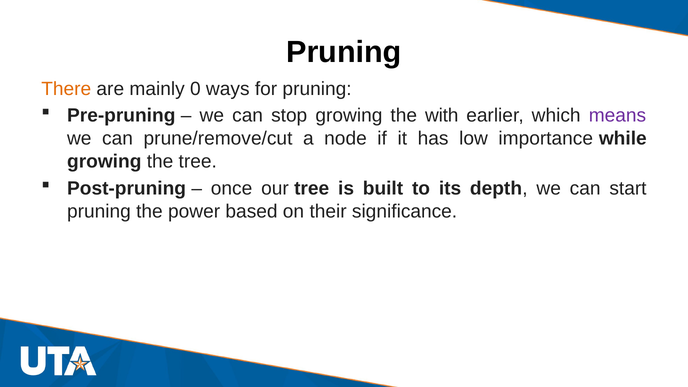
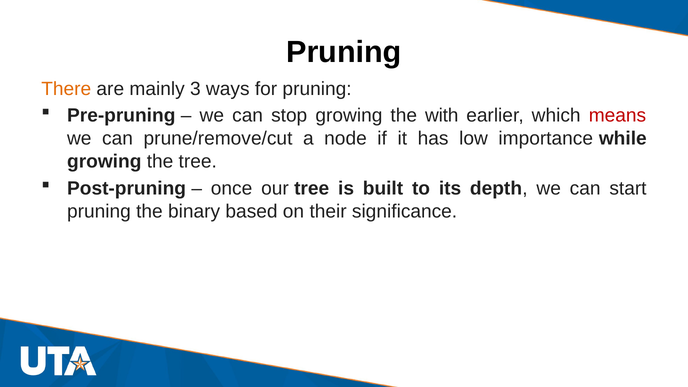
0: 0 -> 3
means colour: purple -> red
power: power -> binary
